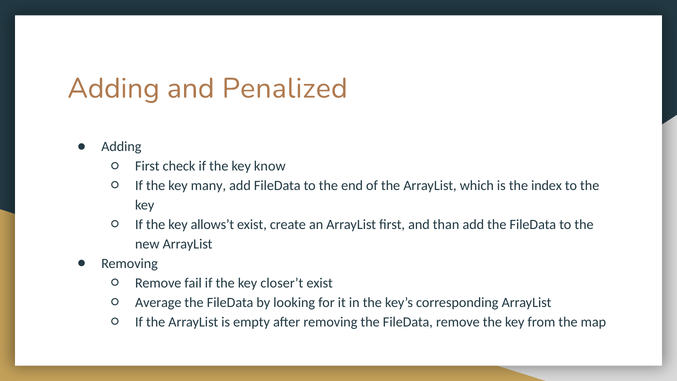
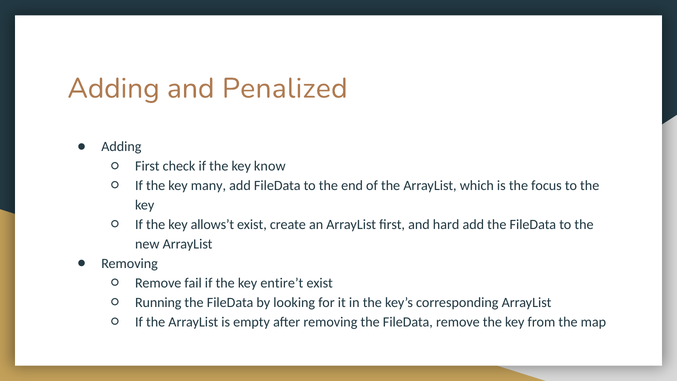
index: index -> focus
than: than -> hard
closer’t: closer’t -> entire’t
Average: Average -> Running
